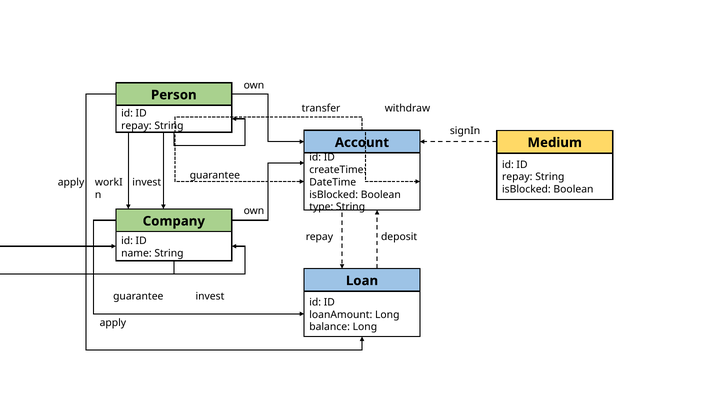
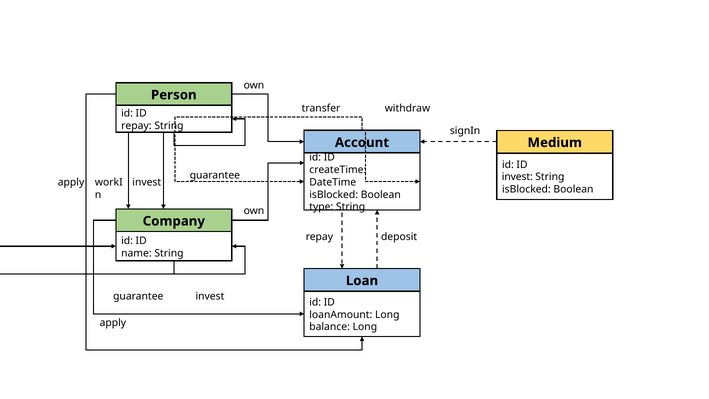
repay at (517, 177): repay -> invest
